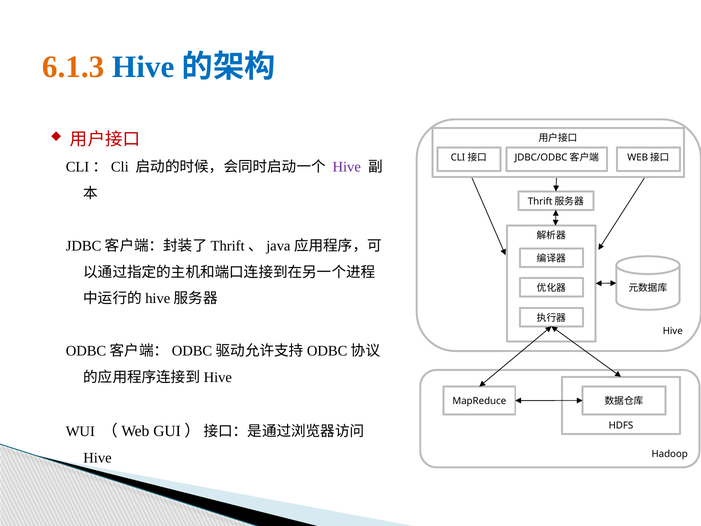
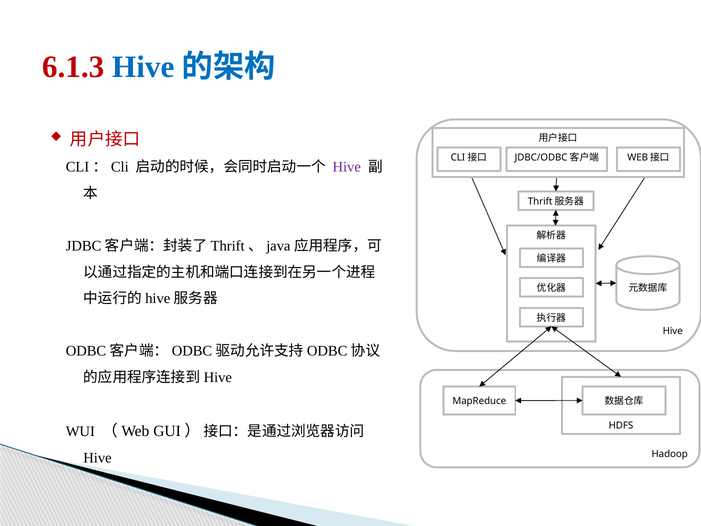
6.1.3 colour: orange -> red
